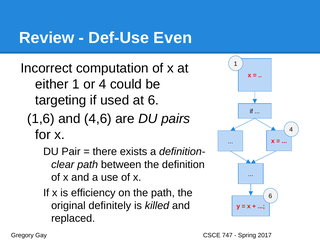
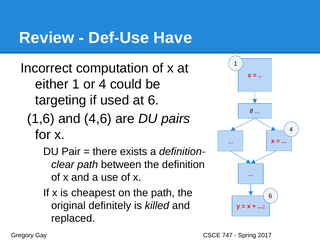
Even: Even -> Have
efficiency: efficiency -> cheapest
